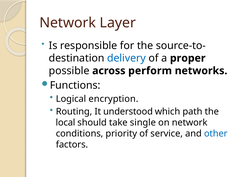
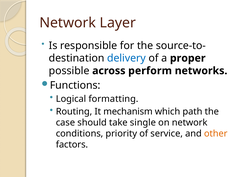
encryption: encryption -> formatting
understood: understood -> mechanism
local: local -> case
other colour: blue -> orange
